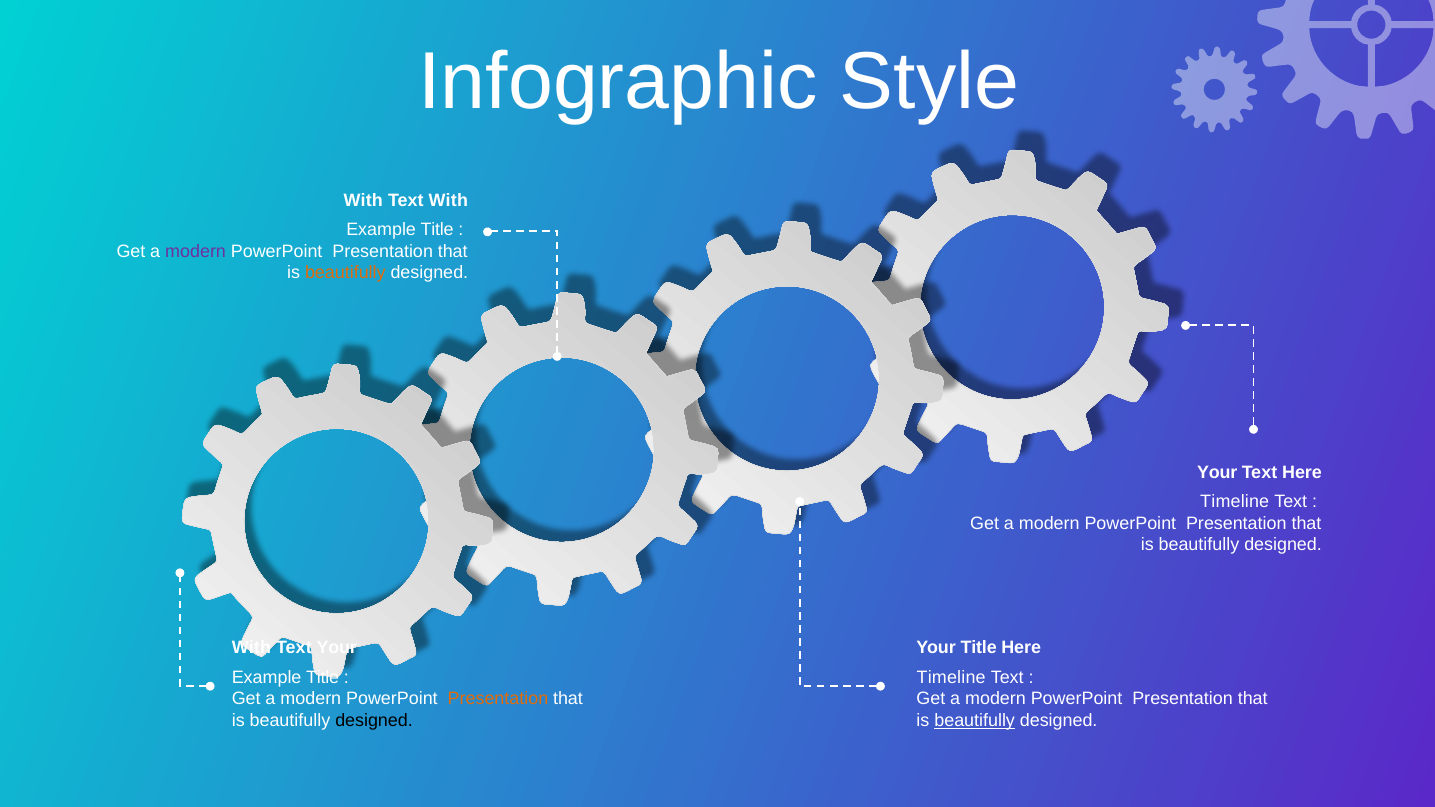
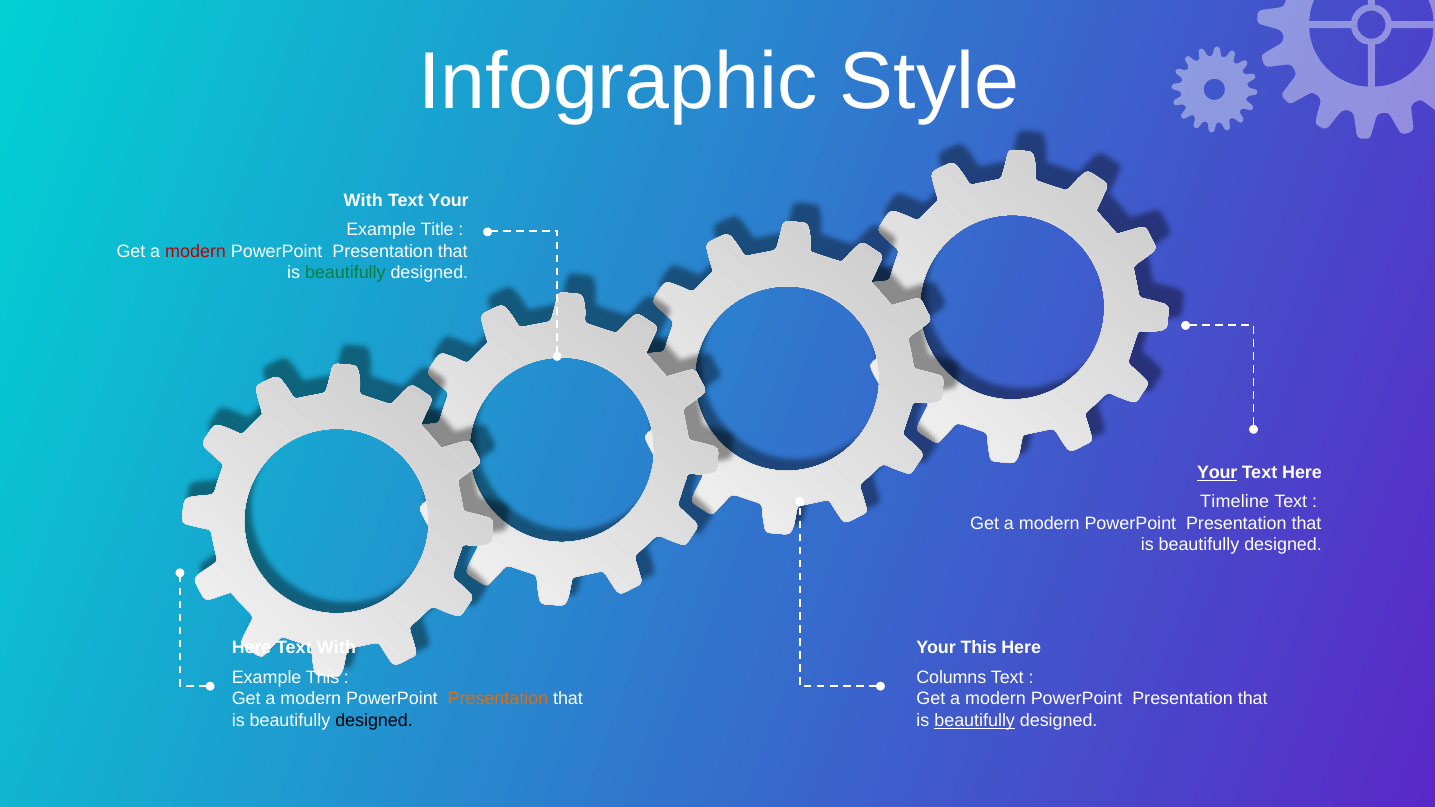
Text With: With -> Your
modern at (196, 252) colour: purple -> red
beautifully at (345, 273) colour: orange -> green
Your at (1217, 473) underline: none -> present
With at (251, 648): With -> Here
Text Your: Your -> With
Your Title: Title -> This
Title at (323, 678): Title -> This
Timeline at (951, 678): Timeline -> Columns
